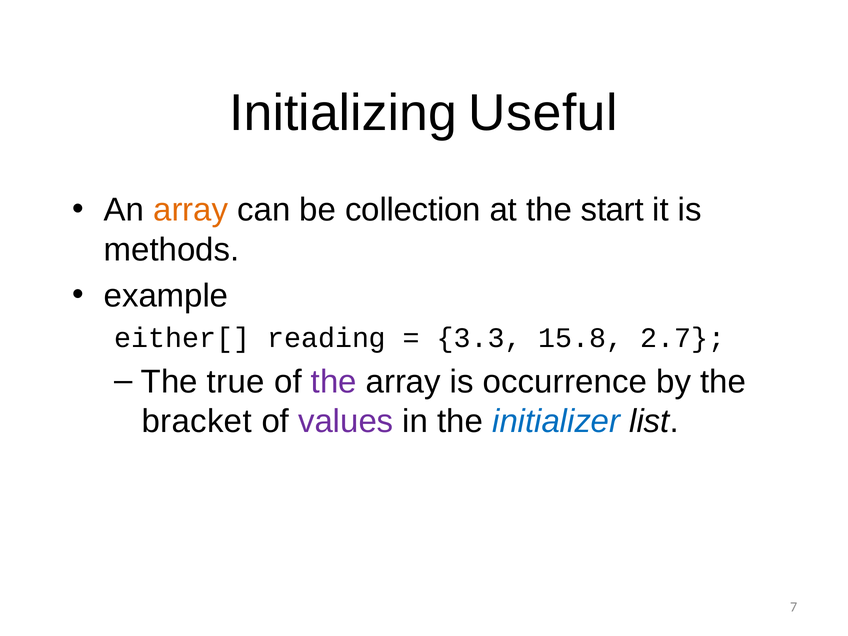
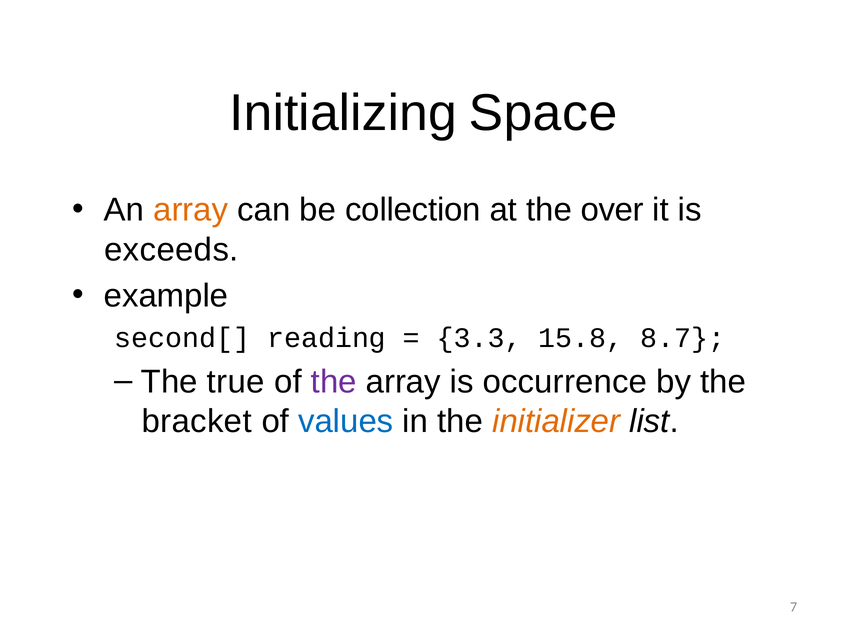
Useful: Useful -> Space
start: start -> over
methods: methods -> exceeds
either[: either[ -> second[
2.7: 2.7 -> 8.7
values colour: purple -> blue
initializer colour: blue -> orange
